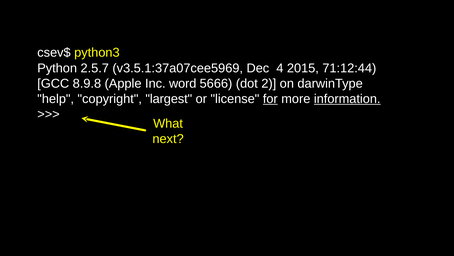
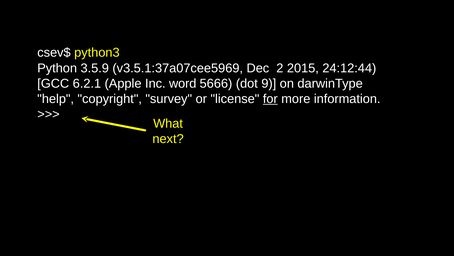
2.5.7: 2.5.7 -> 3.5.9
4: 4 -> 2
71:12:44: 71:12:44 -> 24:12:44
8.9.8: 8.9.8 -> 6.2.1
2: 2 -> 9
largest: largest -> survey
information underline: present -> none
